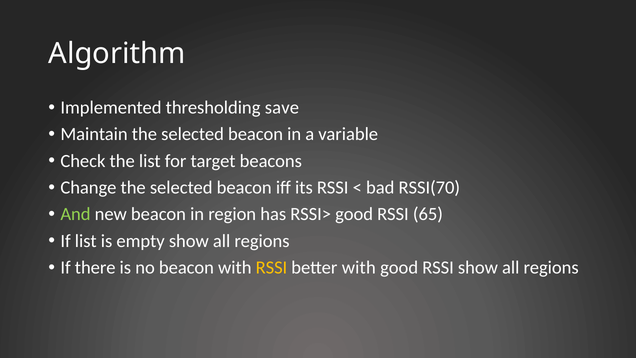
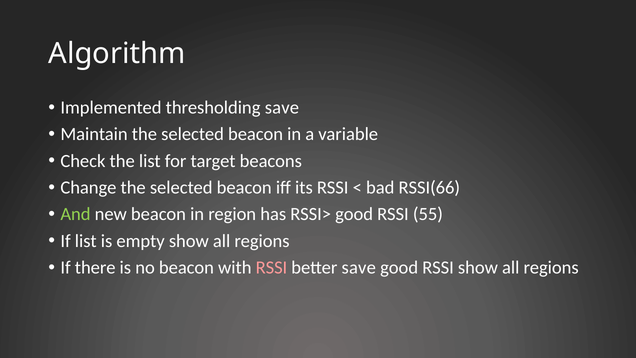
RSSI(70: RSSI(70 -> RSSI(66
65: 65 -> 55
RSSI at (271, 268) colour: yellow -> pink
better with: with -> save
